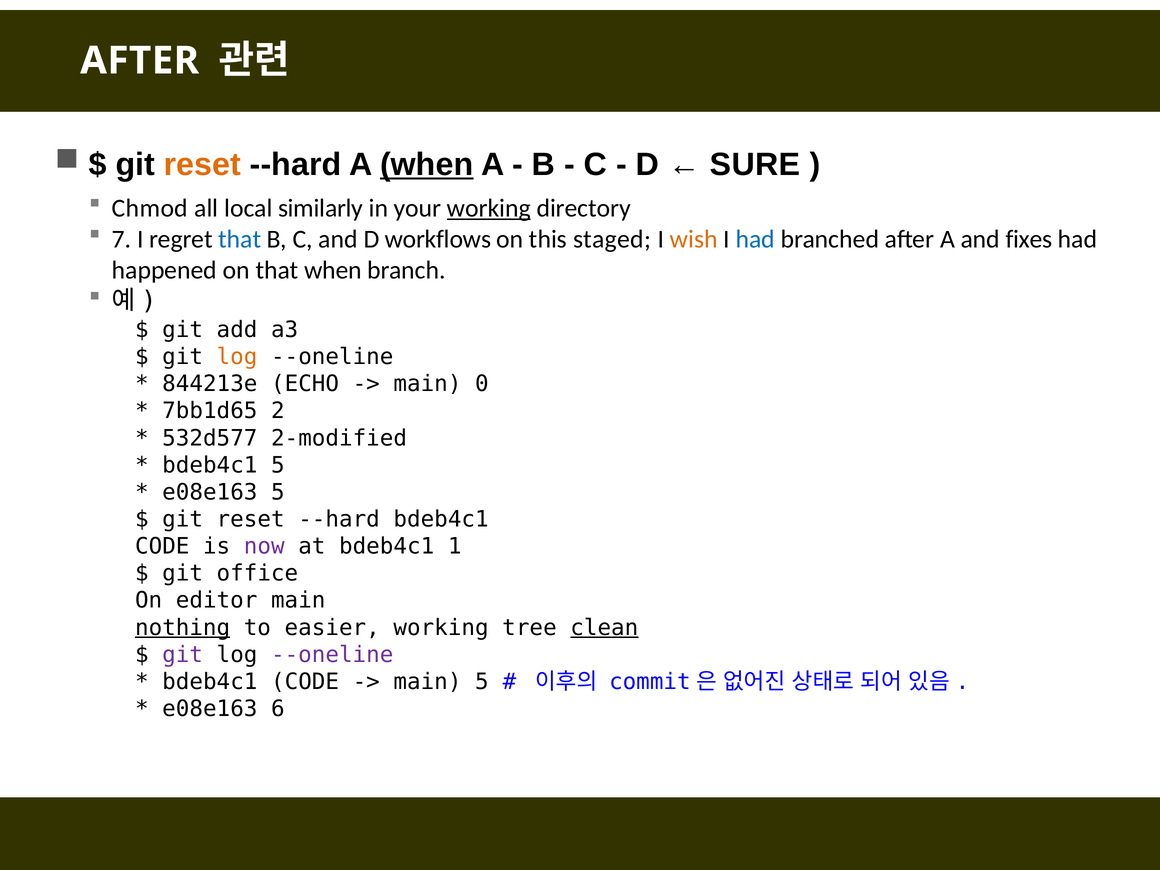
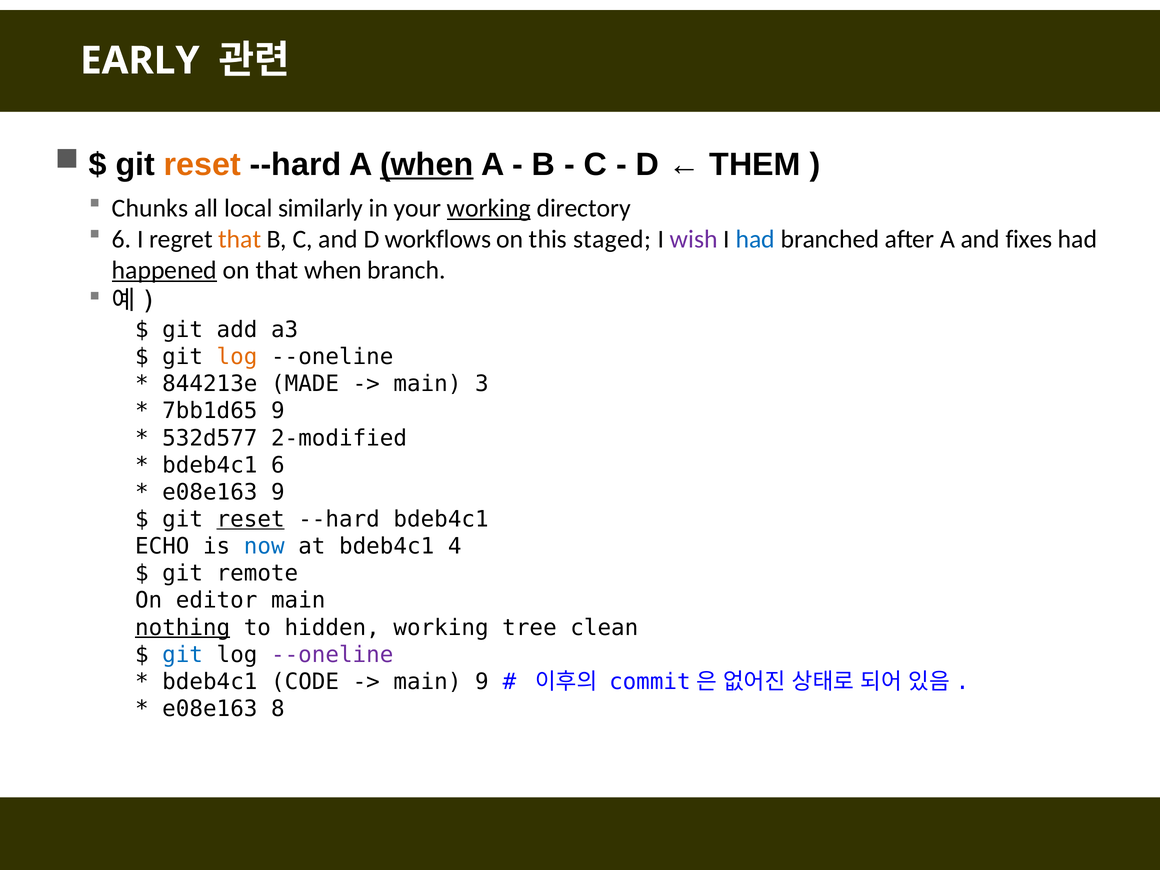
AFTER at (140, 61): AFTER -> EARLY
SURE: SURE -> THEM
Chmod: Chmod -> Chunks
7 at (121, 239): 7 -> 6
that at (240, 239) colour: blue -> orange
wish colour: orange -> purple
happened underline: none -> present
ECHO: ECHO -> MADE
0: 0 -> 3
7bb1d65 2: 2 -> 9
bdeb4c1 5: 5 -> 6
e08e163 5: 5 -> 9
reset at (251, 519) underline: none -> present
CODE at (162, 546): CODE -> ECHO
now colour: purple -> blue
1: 1 -> 4
office: office -> remote
easier: easier -> hidden
clean underline: present -> none
git at (183, 655) colour: purple -> blue
main 5: 5 -> 9
6: 6 -> 8
